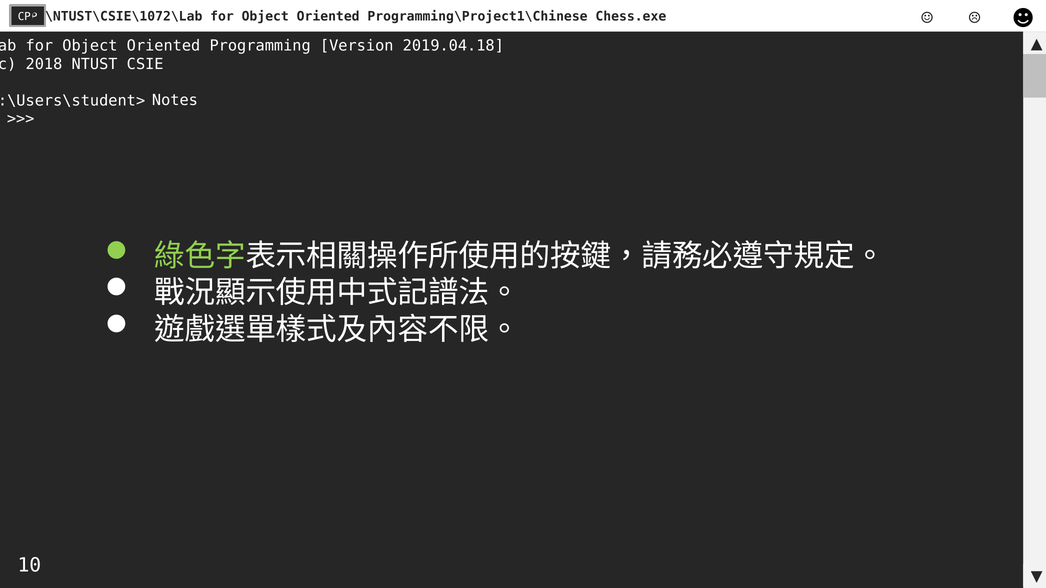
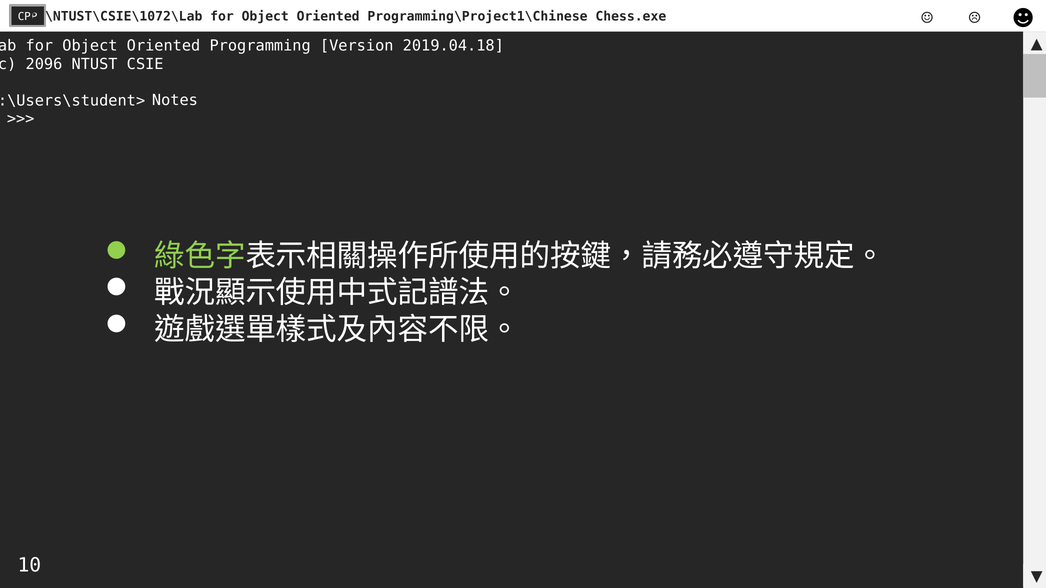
2018: 2018 -> 2096
